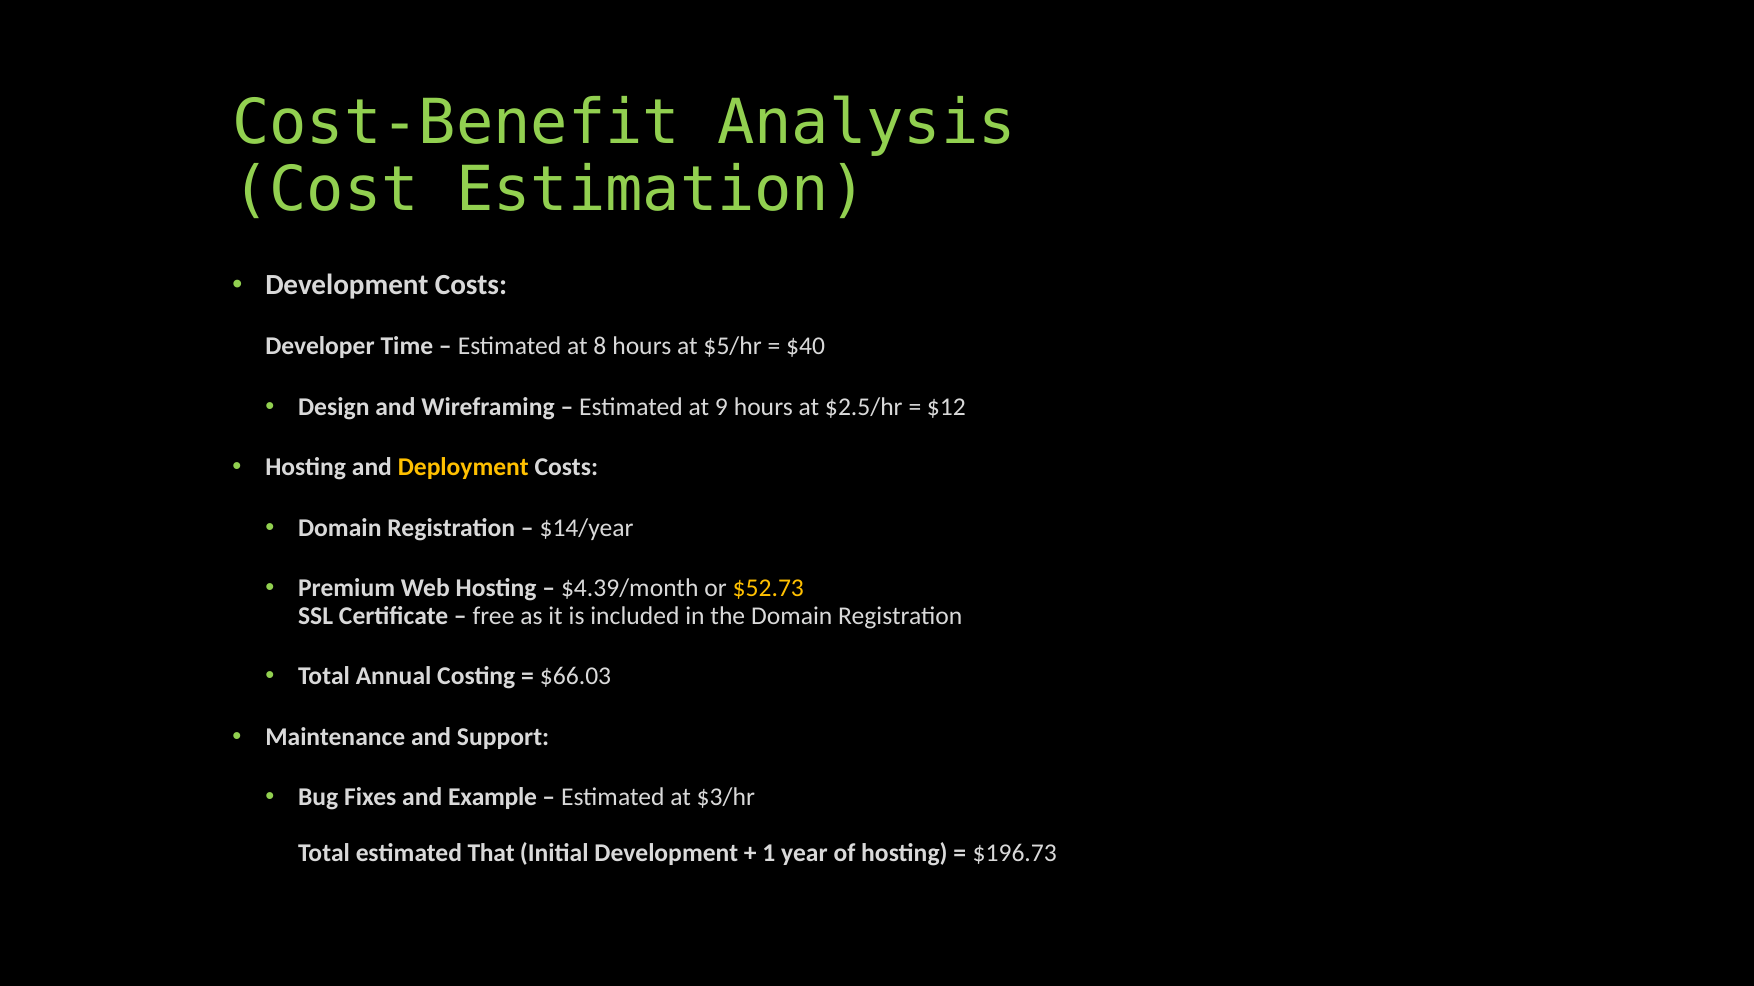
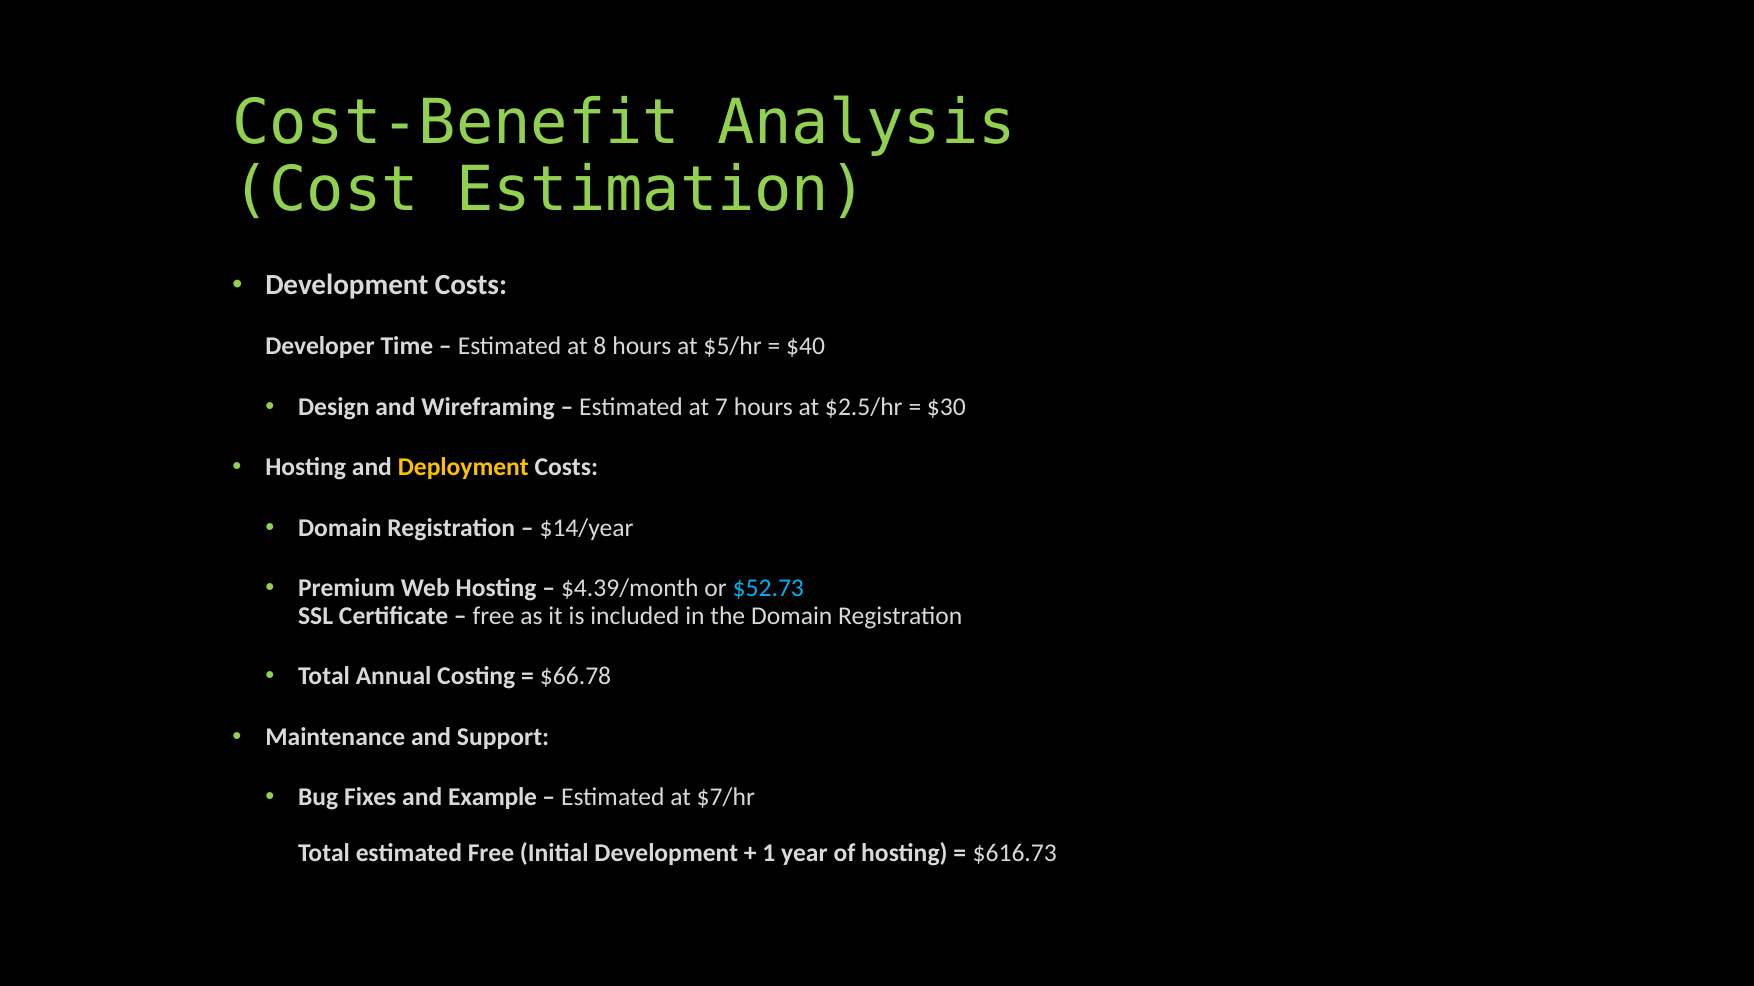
9: 9 -> 7
$12: $12 -> $30
$52.73 colour: yellow -> light blue
$66.03: $66.03 -> $66.78
$3/hr: $3/hr -> $7/hr
estimated That: That -> Free
$196.73: $196.73 -> $616.73
